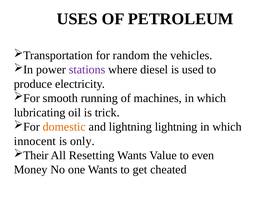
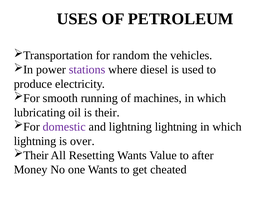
is trick: trick -> their
domestic colour: orange -> purple
innocent at (35, 141): innocent -> lightning
only: only -> over
even: even -> after
